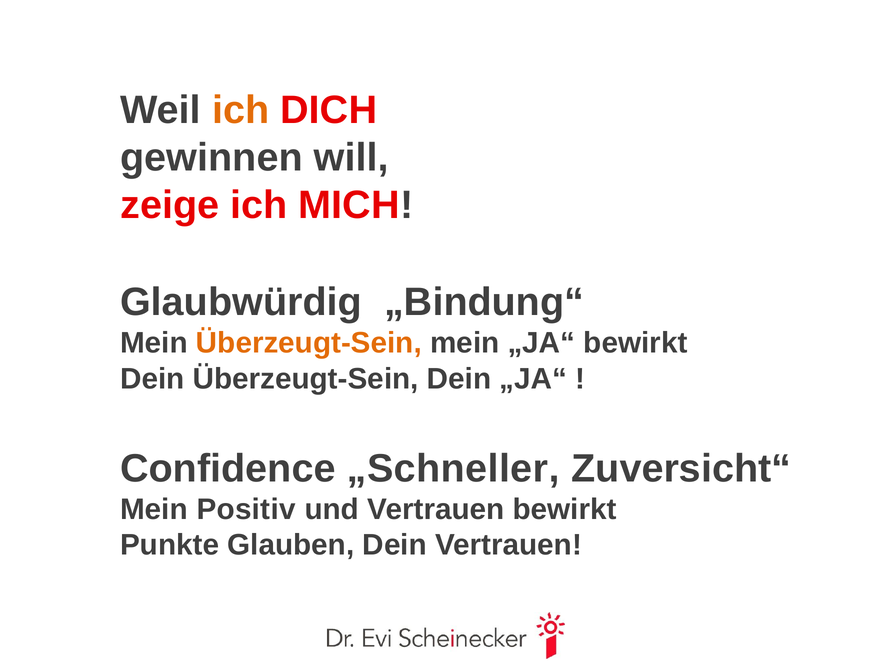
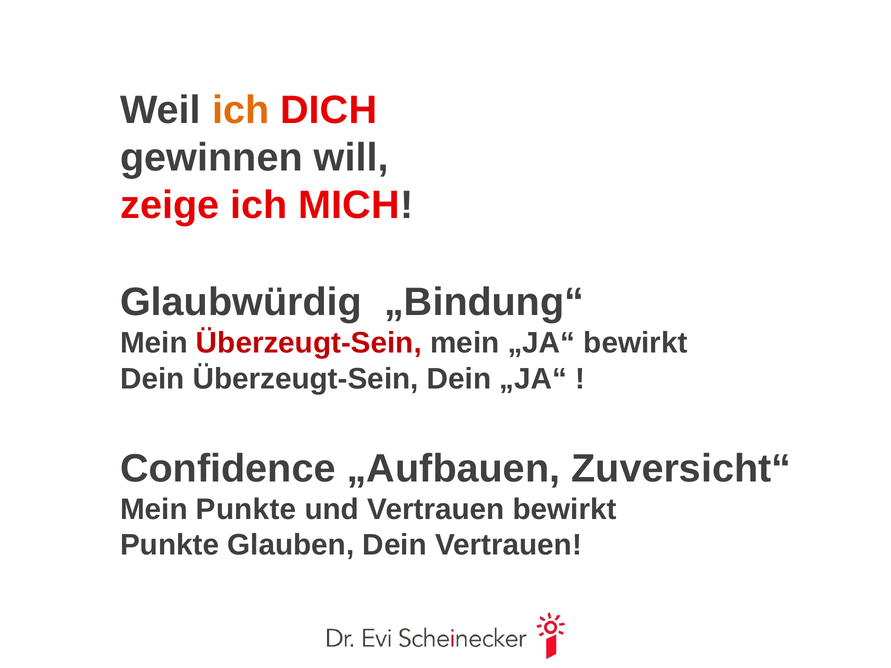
Überzeugt-Sein at (309, 343) colour: orange -> red
„Schneller: „Schneller -> „Aufbauen
Mein Positiv: Positiv -> Punkte
